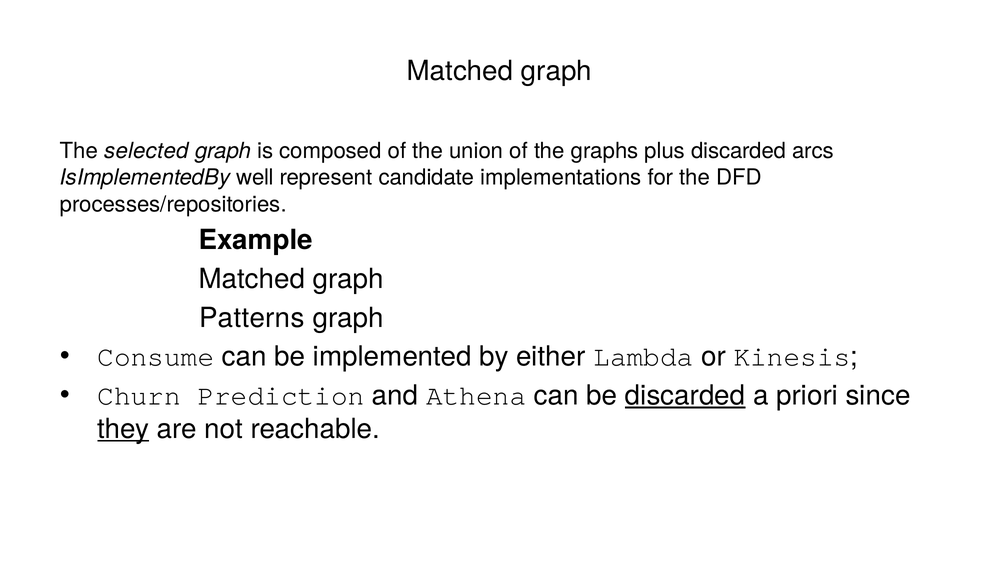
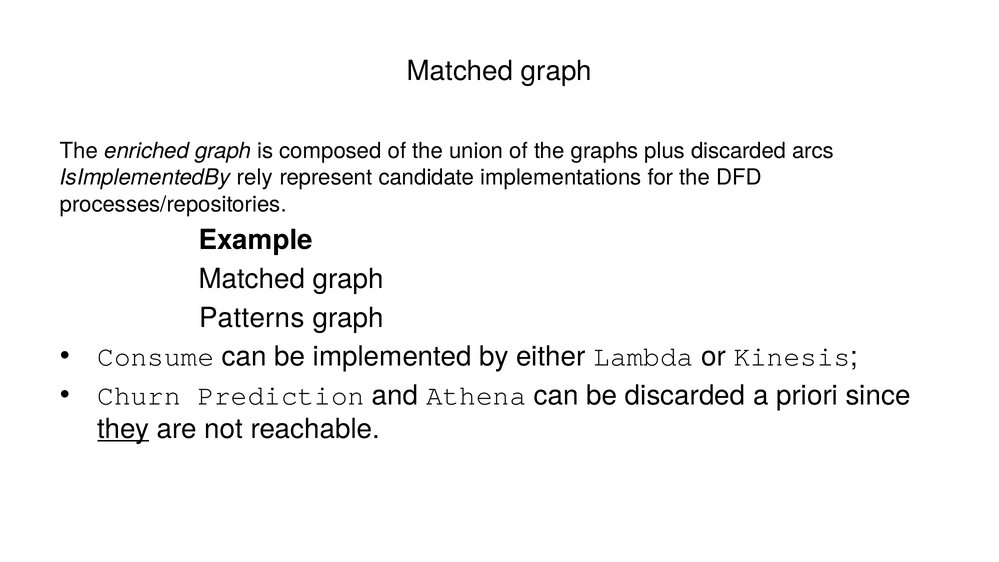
selected: selected -> enriched
well: well -> rely
discarded at (685, 396) underline: present -> none
